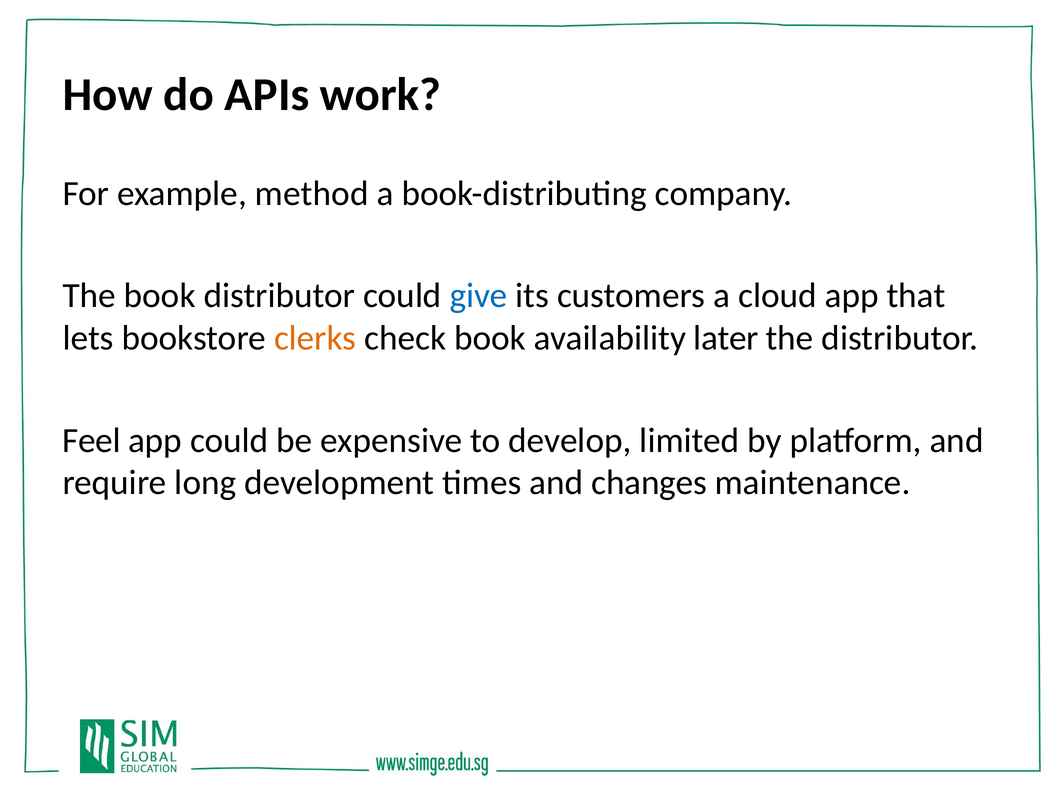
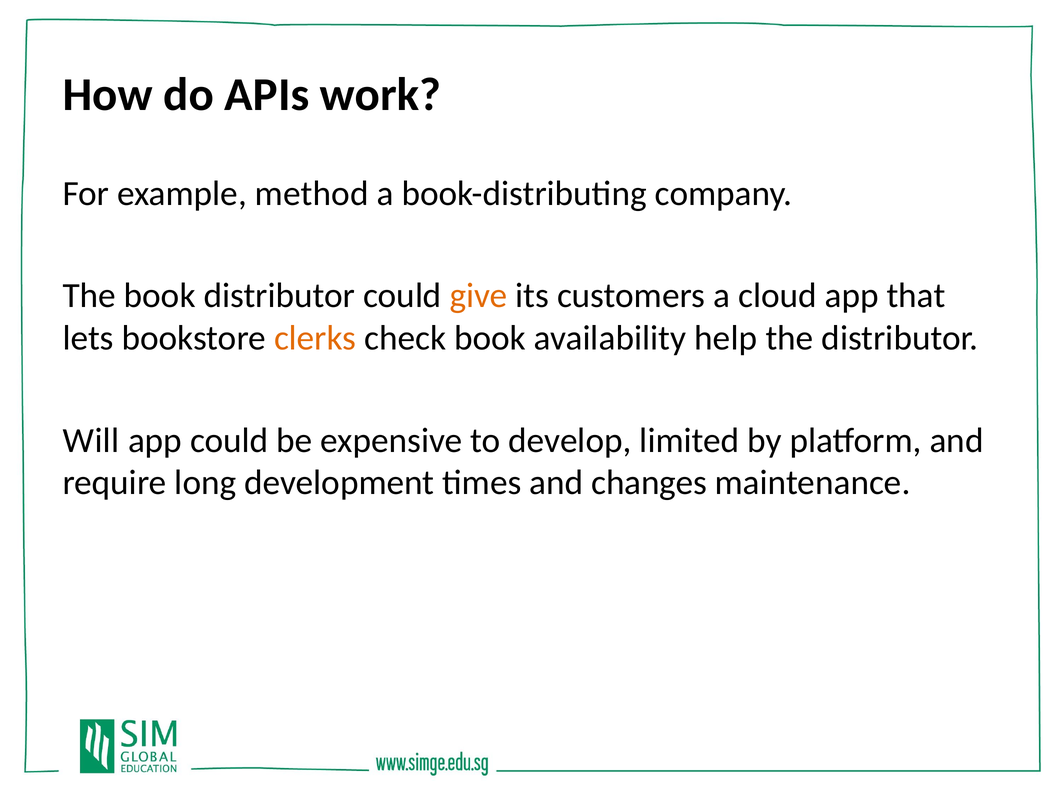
give colour: blue -> orange
later: later -> help
Feel: Feel -> Will
